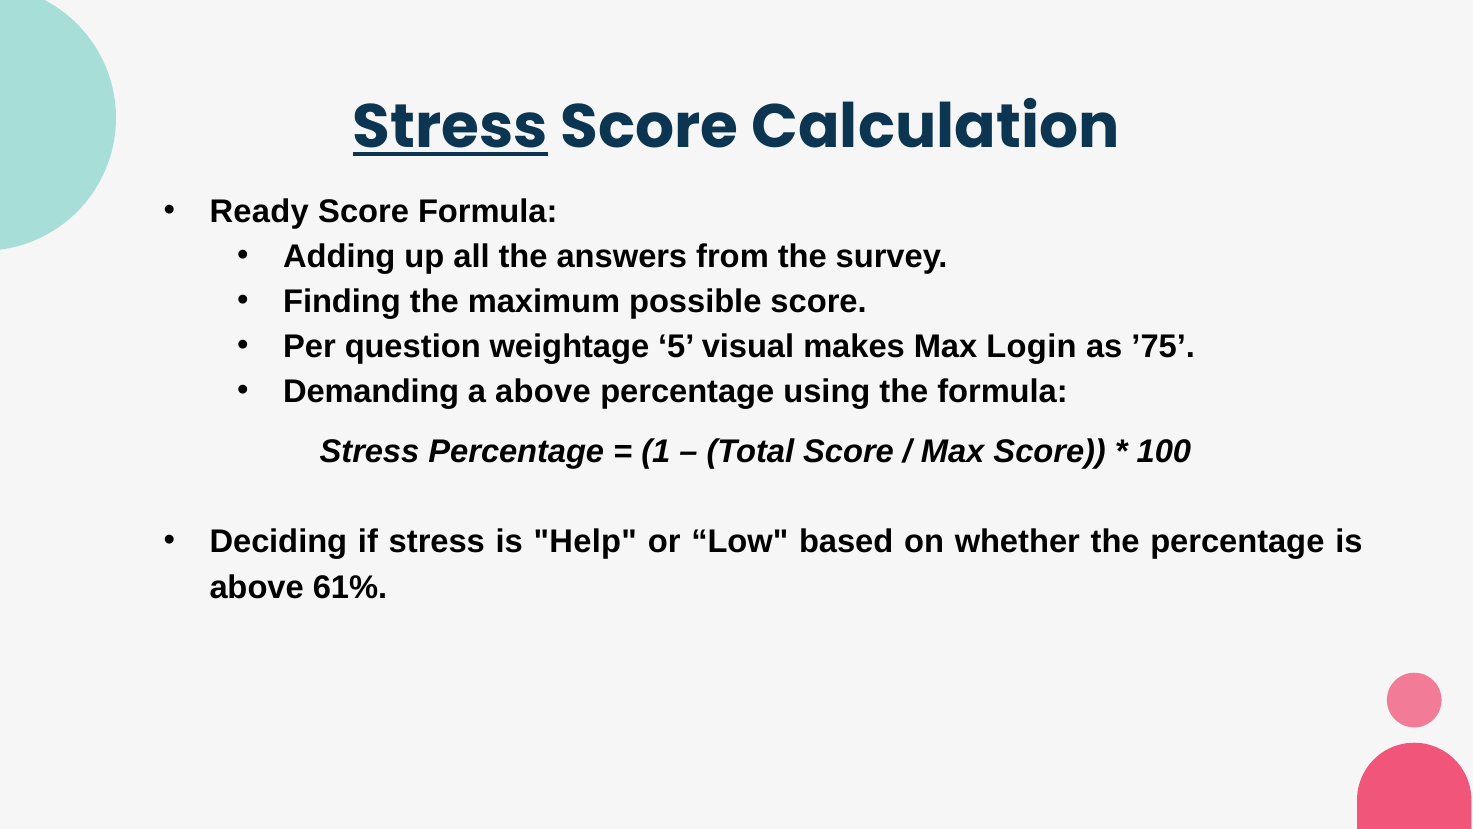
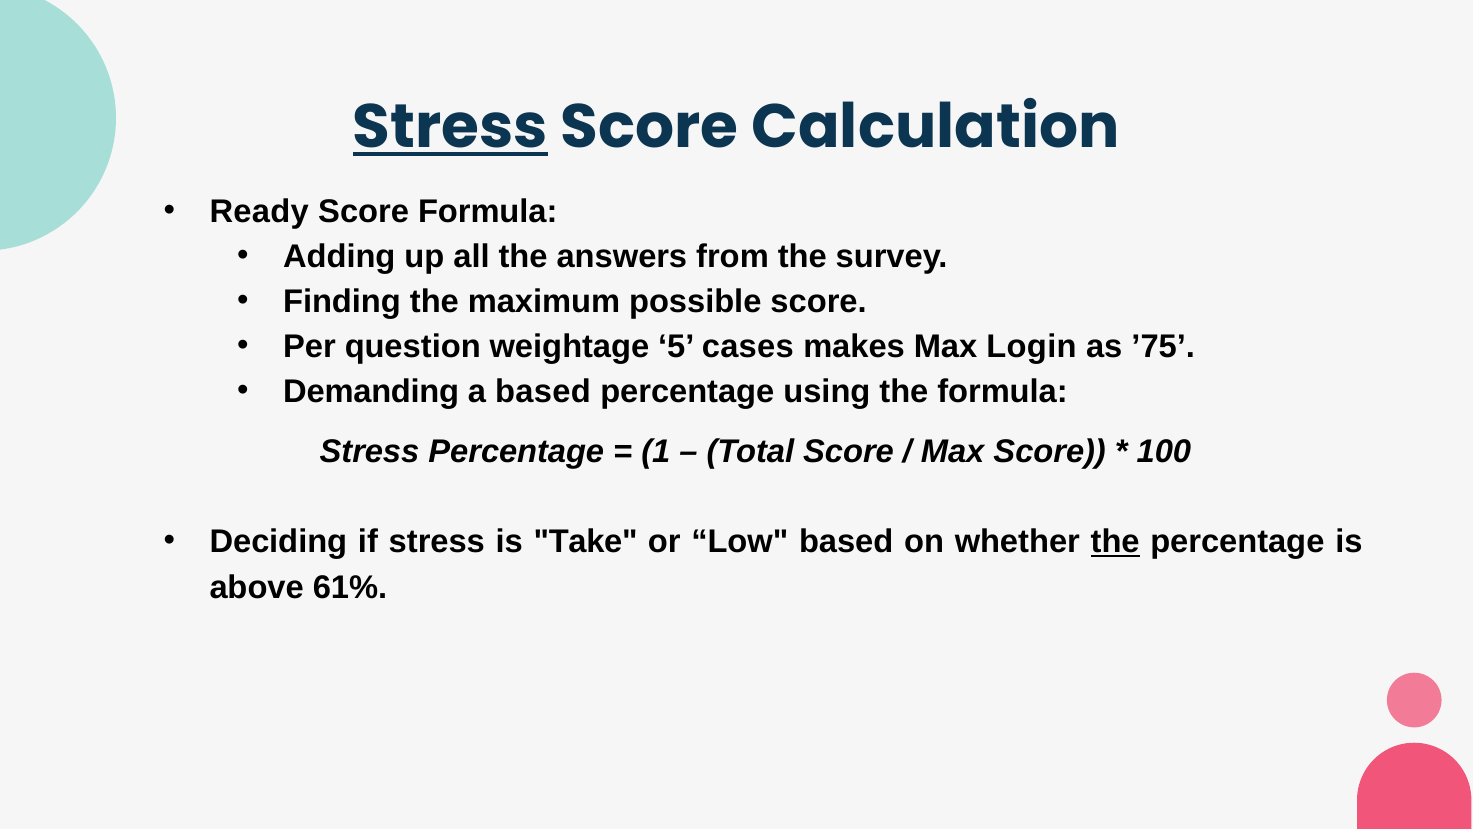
visual: visual -> cases
a above: above -> based
Help: Help -> Take
the at (1115, 542) underline: none -> present
